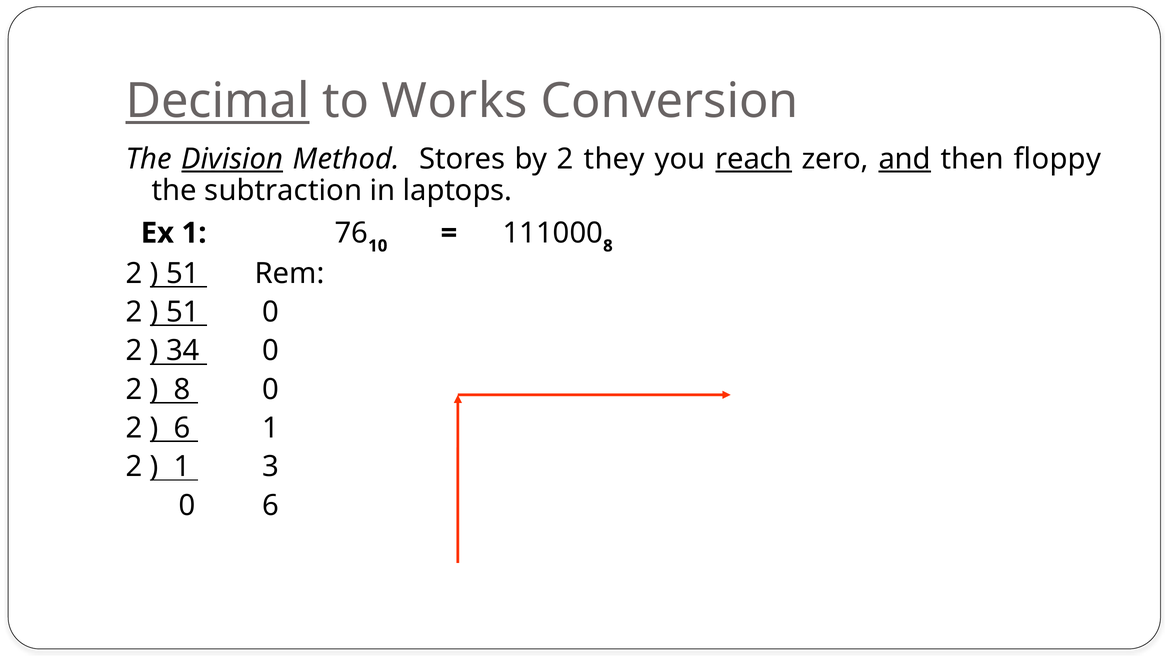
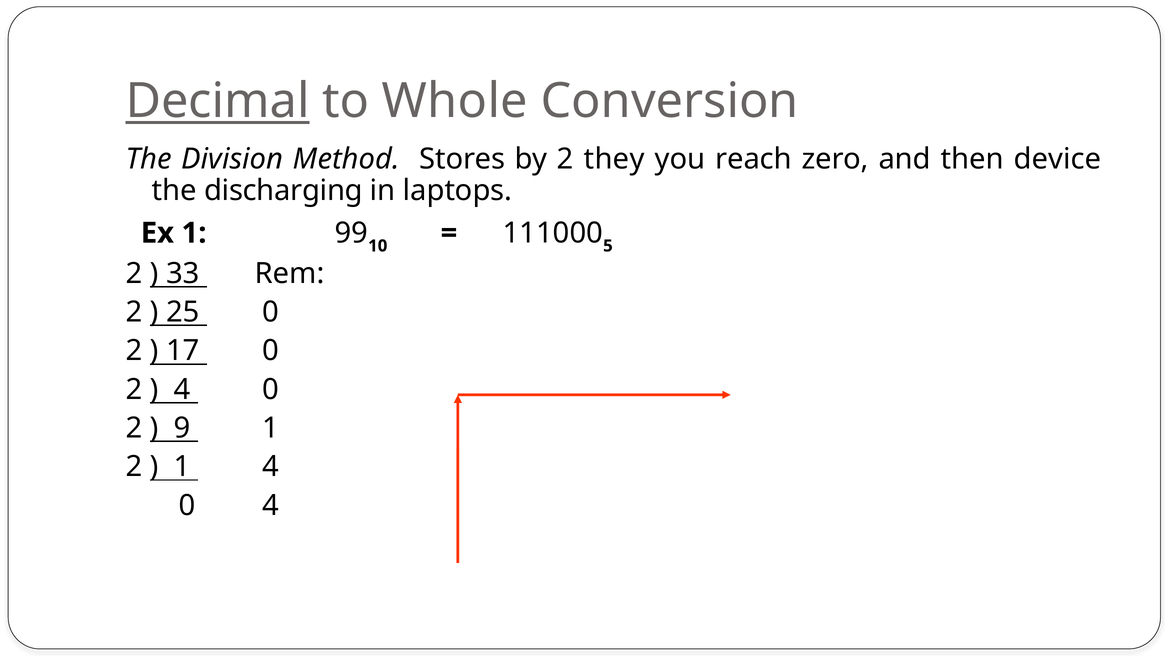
Works: Works -> Whole
Division underline: present -> none
reach underline: present -> none
and underline: present -> none
floppy: floppy -> device
subtraction: subtraction -> discharging
76: 76 -> 99
8 at (608, 246): 8 -> 5
51 at (183, 273): 51 -> 33
51 at (183, 312): 51 -> 25
34: 34 -> 17
8 at (182, 389): 8 -> 4
6 at (182, 428): 6 -> 9
1 3: 3 -> 4
0 6: 6 -> 4
